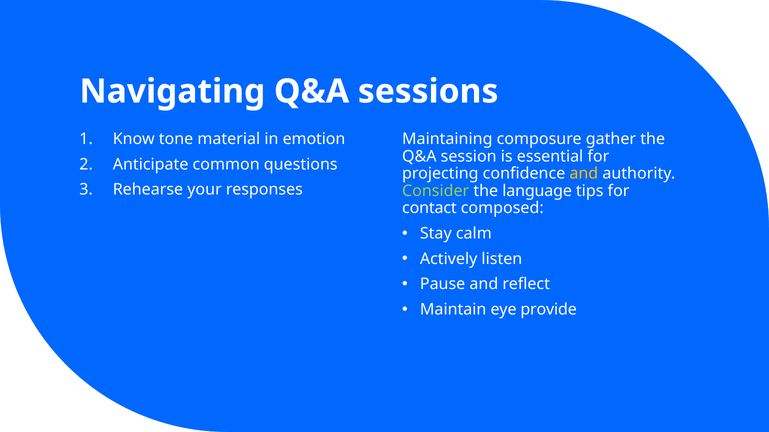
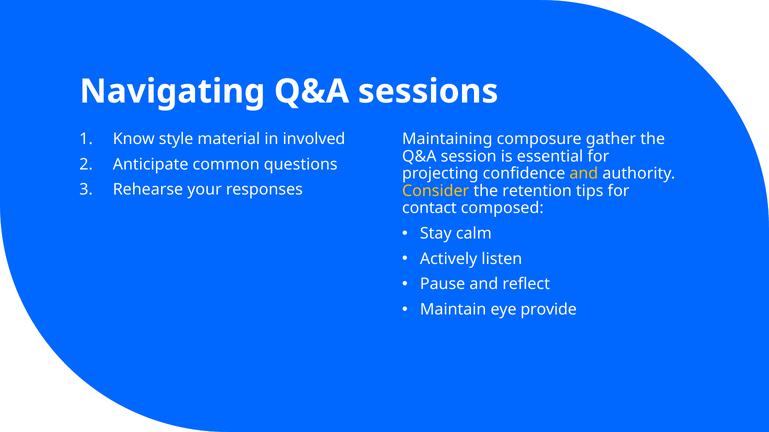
tone: tone -> style
emotion: emotion -> involved
Consider colour: light green -> yellow
language: language -> retention
